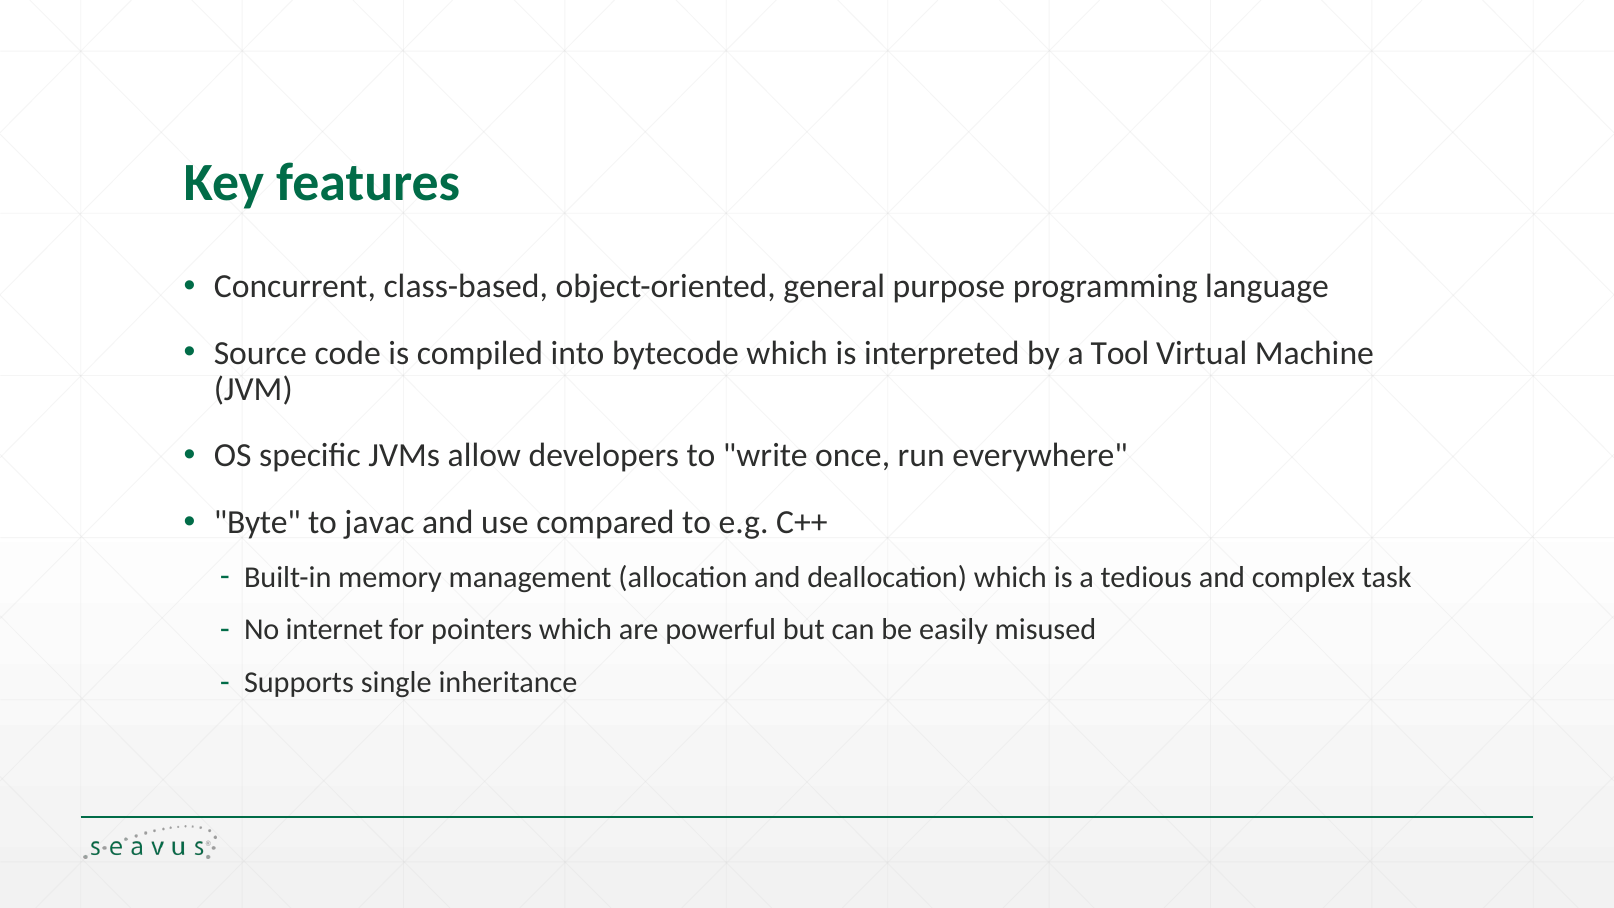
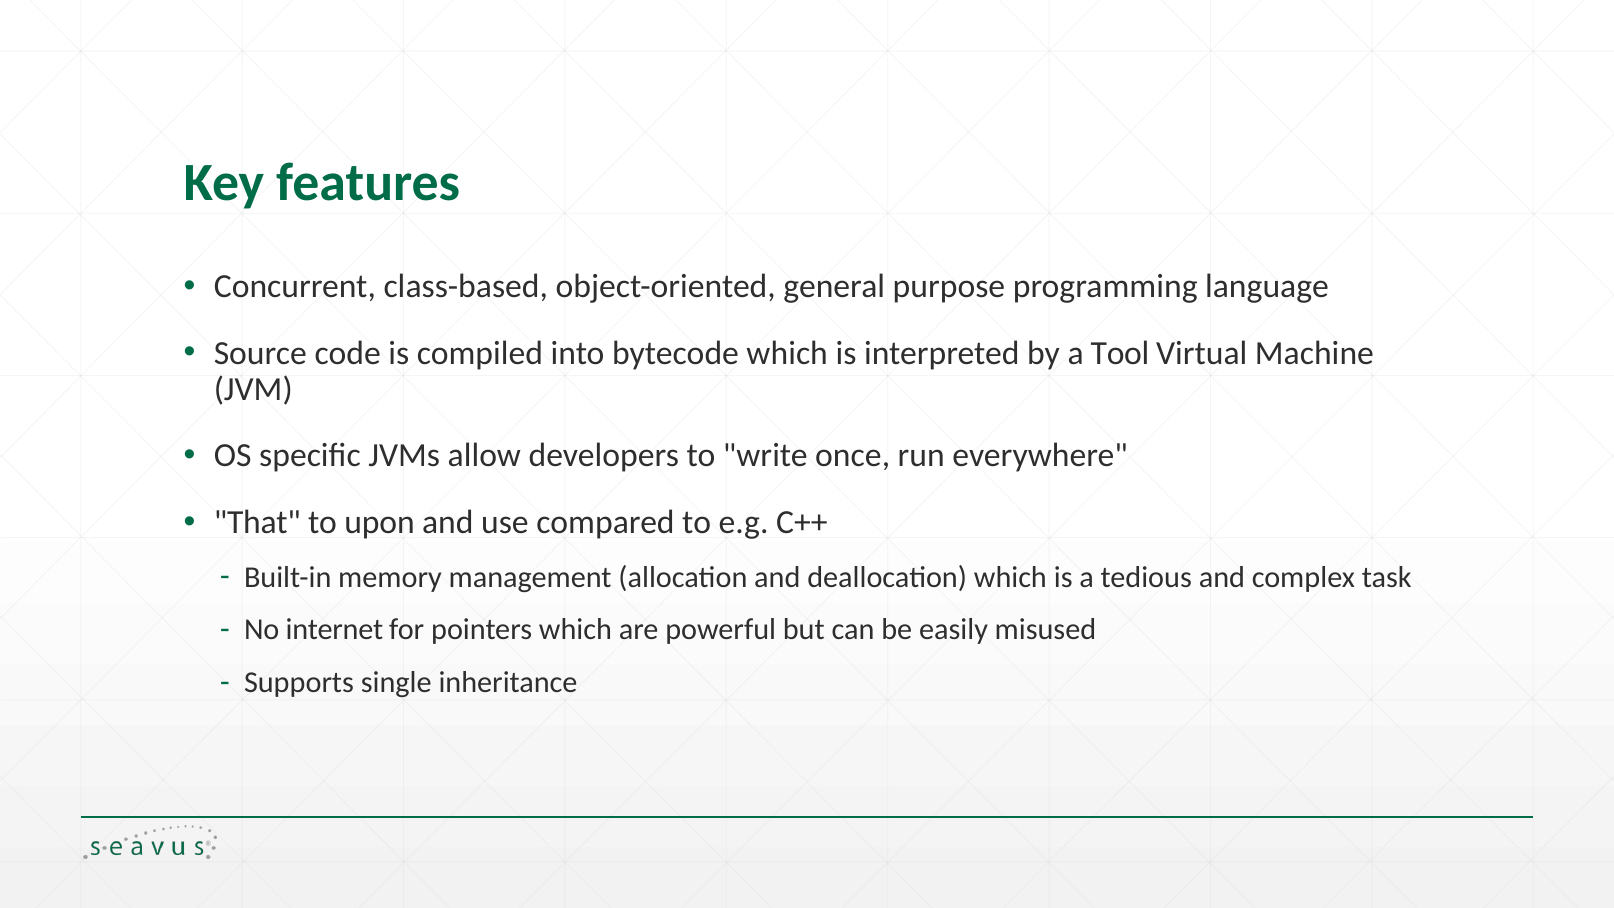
Byte: Byte -> That
javac: javac -> upon
